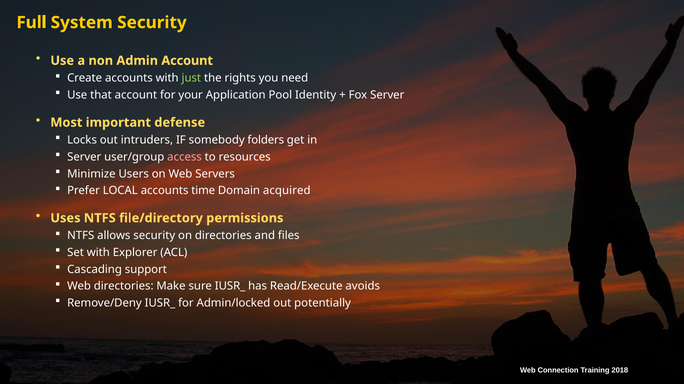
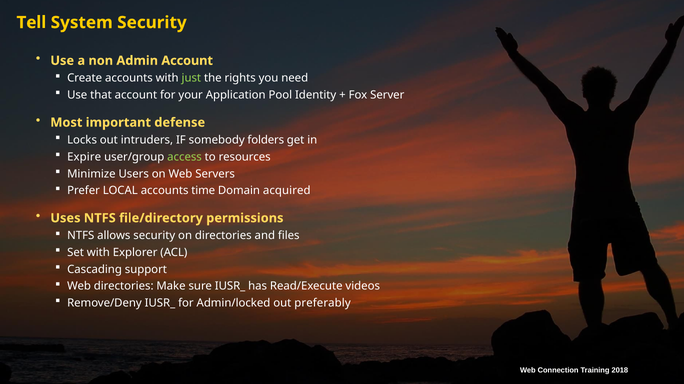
Full: Full -> Tell
Server at (84, 157): Server -> Expire
access colour: pink -> light green
avoids: avoids -> videos
potentially: potentially -> preferably
